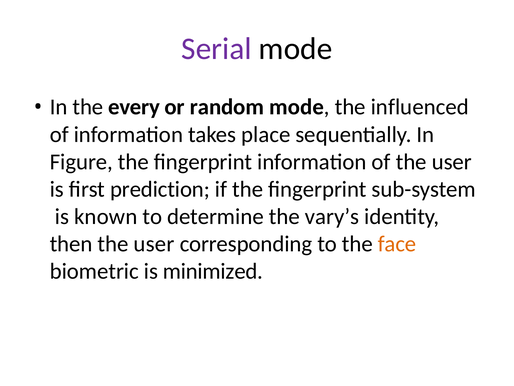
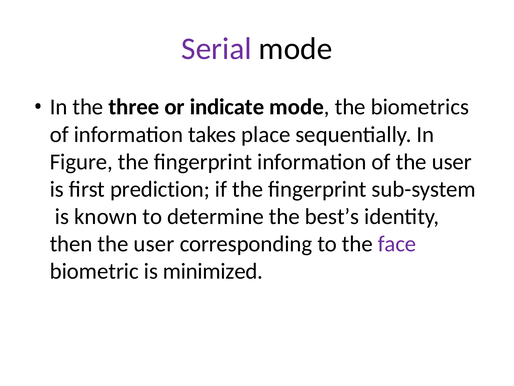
every: every -> three
random: random -> indicate
influenced: influenced -> biometrics
vary’s: vary’s -> best’s
face colour: orange -> purple
